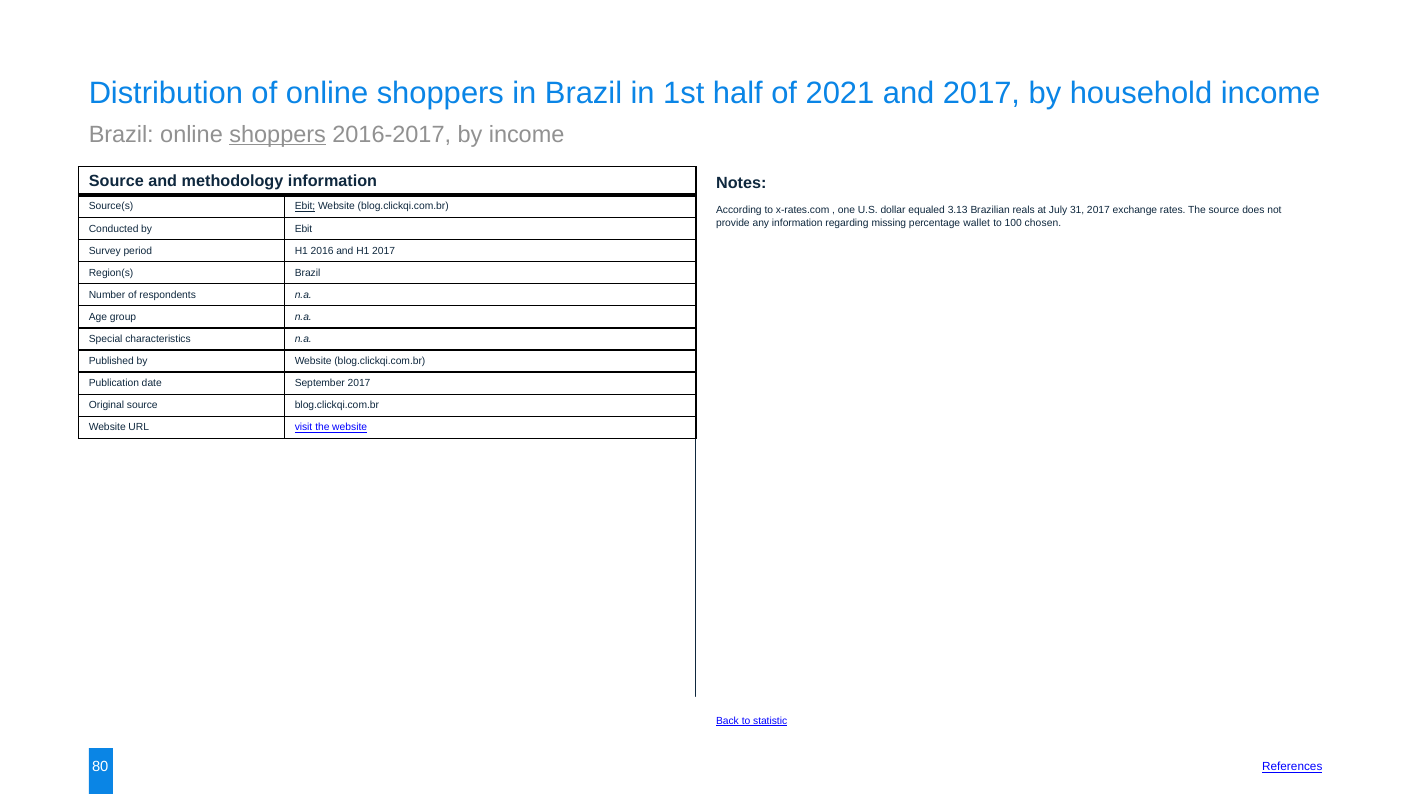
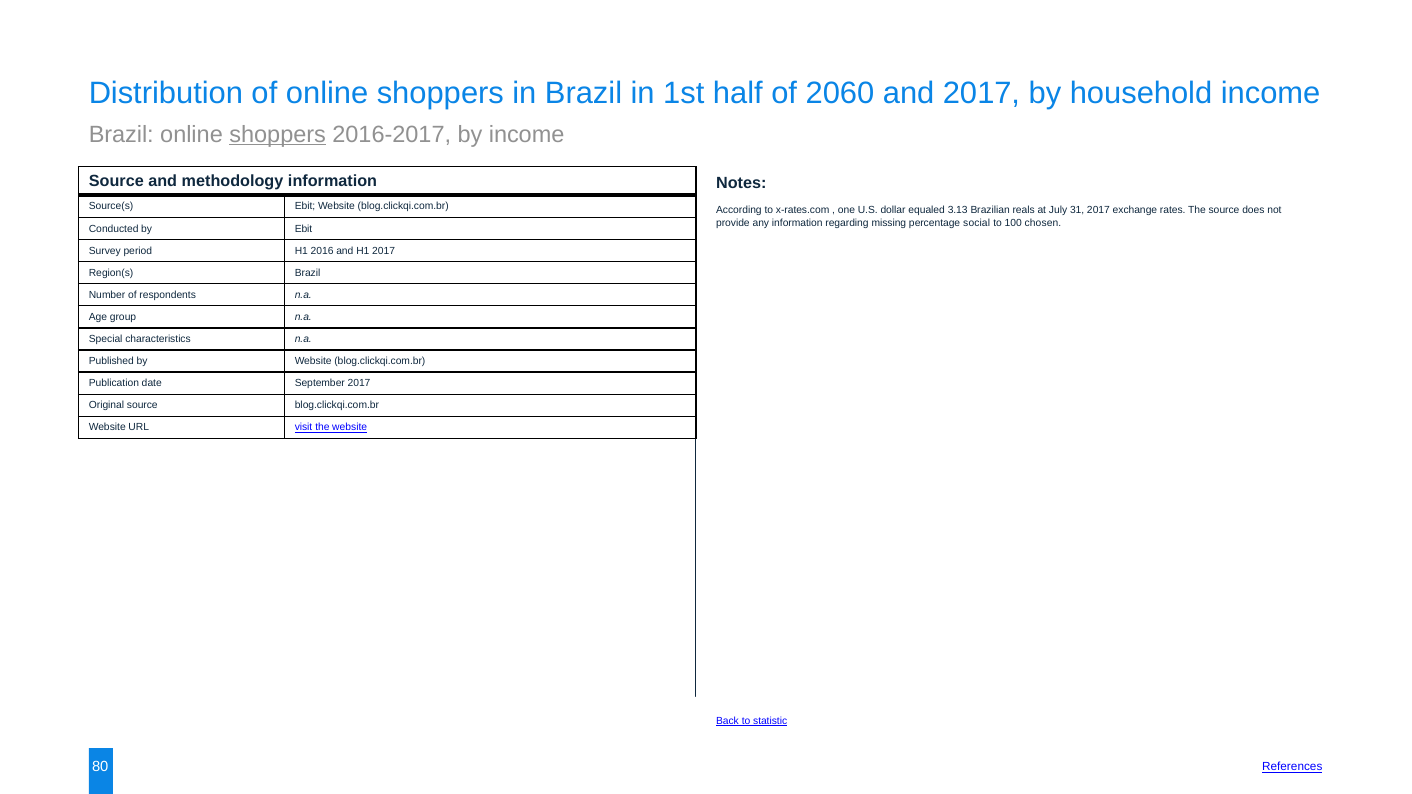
2021: 2021 -> 2060
Ebit at (305, 207) underline: present -> none
wallet: wallet -> social
